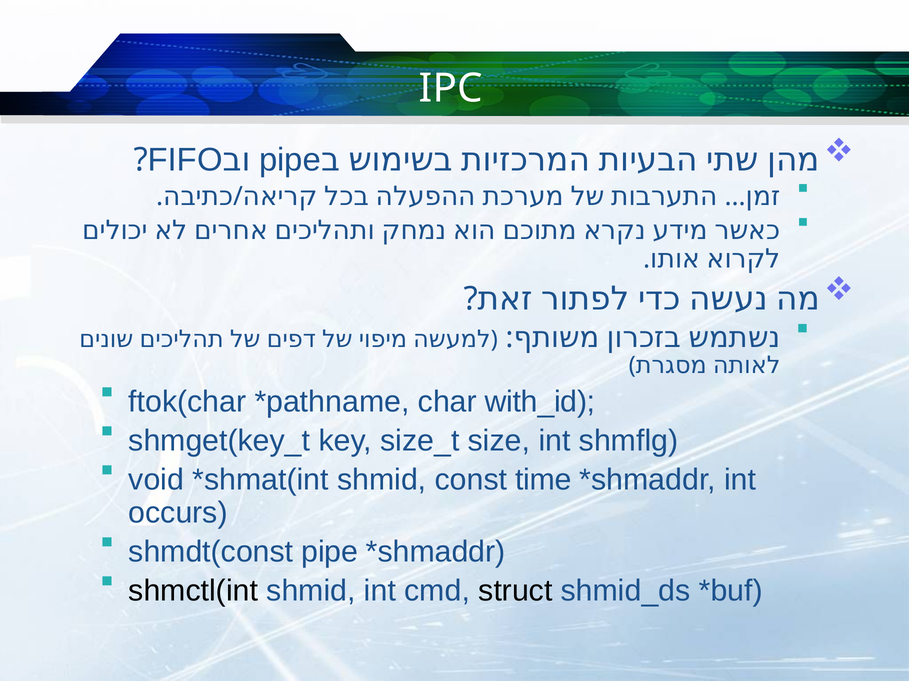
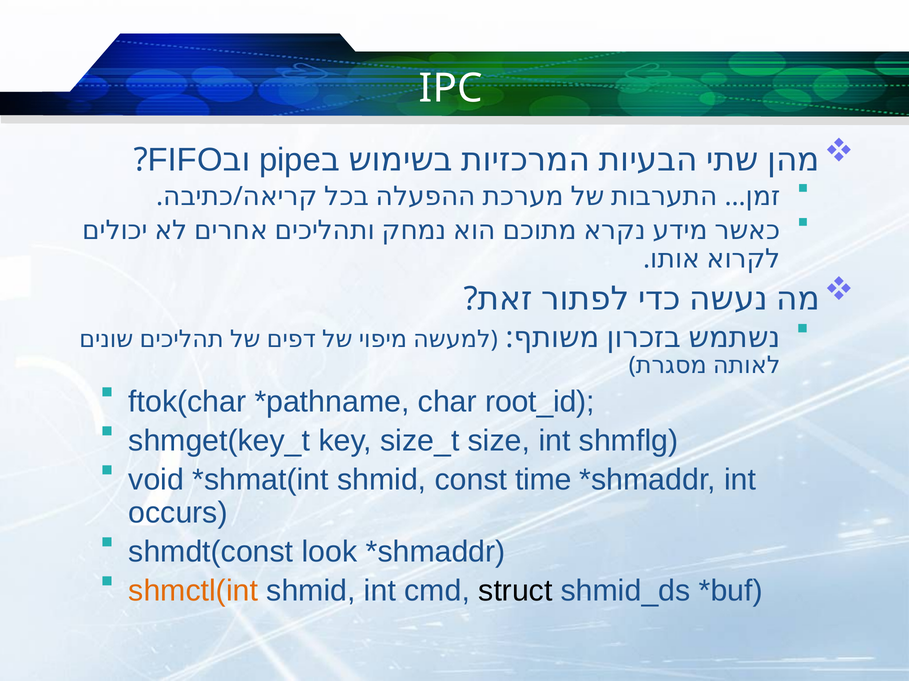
with_id: with_id -> root_id
shmdt(const pipe: pipe -> look
shmctl(int colour: black -> orange
